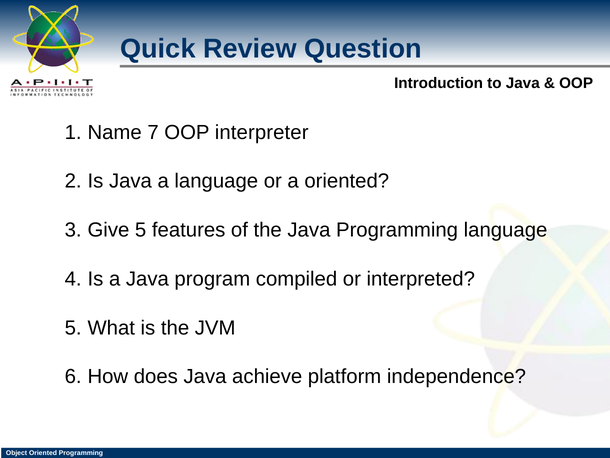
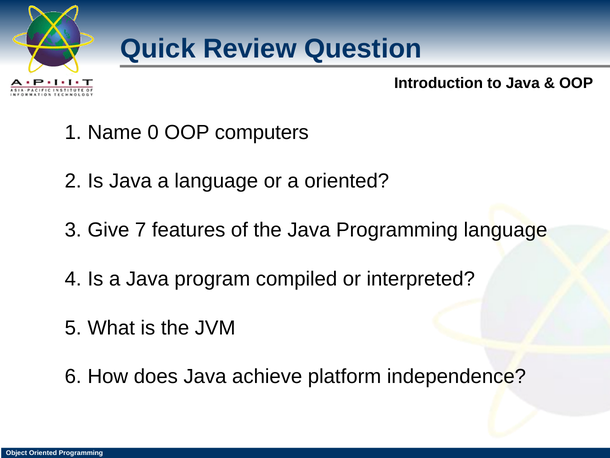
7: 7 -> 0
interpreter: interpreter -> computers
Give 5: 5 -> 7
